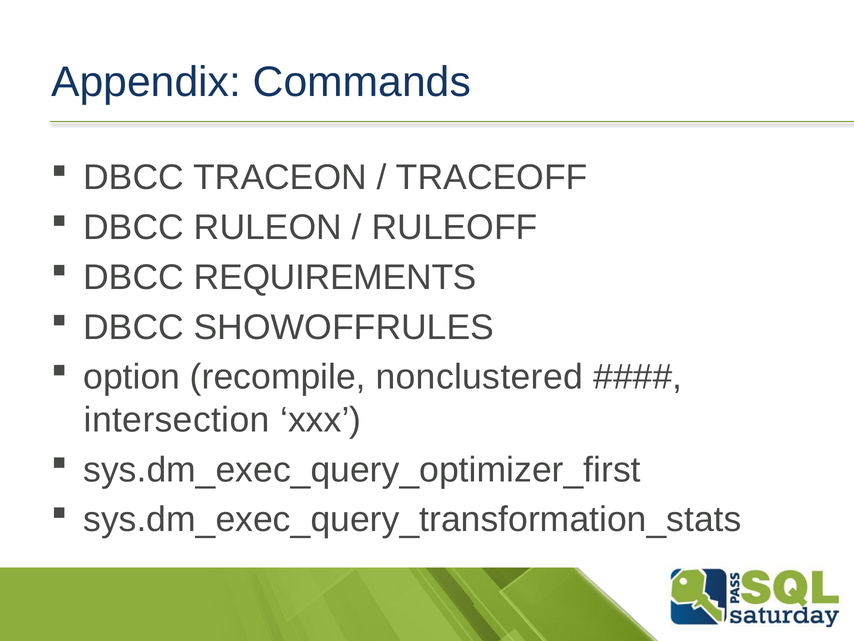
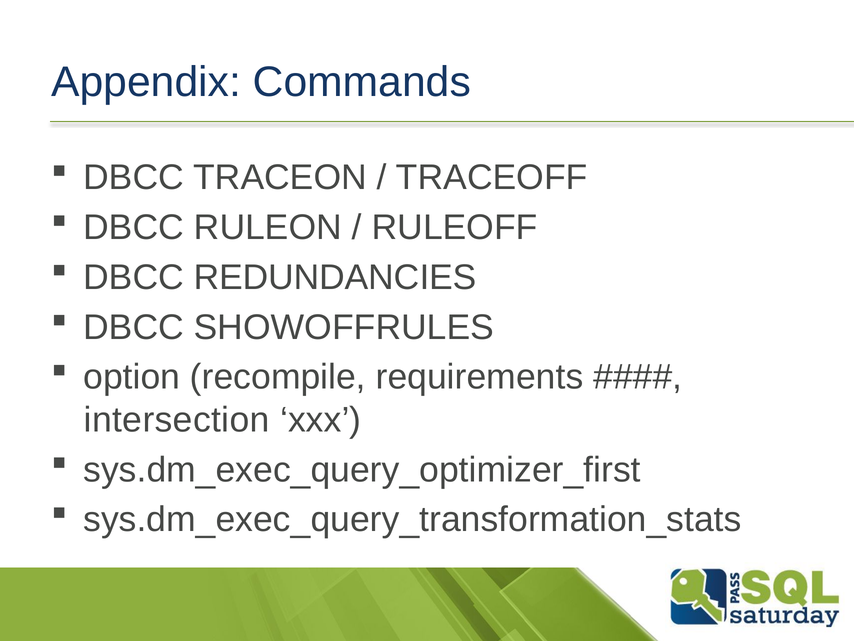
REQUIREMENTS: REQUIREMENTS -> REDUNDANCIES
nonclustered: nonclustered -> requirements
